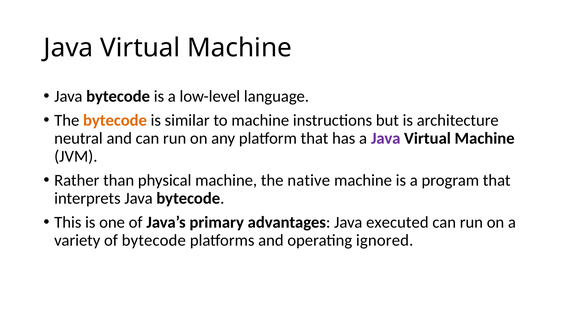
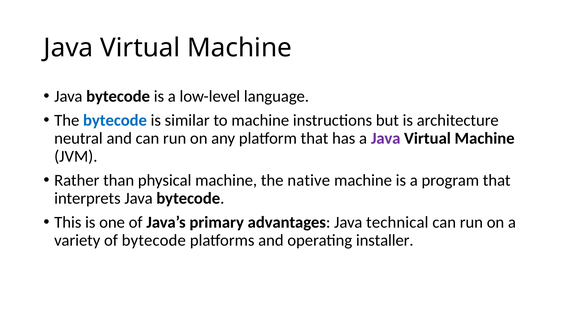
bytecode at (115, 120) colour: orange -> blue
executed: executed -> technical
ignored: ignored -> installer
